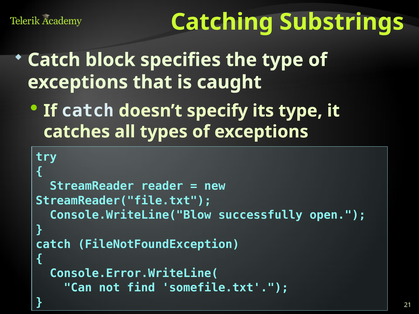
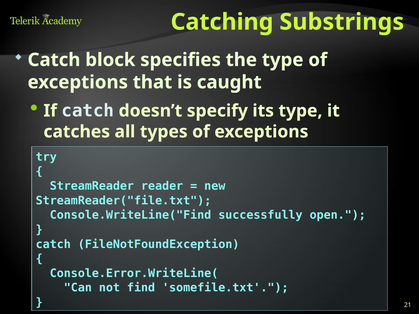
Console.WriteLine("Blow: Console.WriteLine("Blow -> Console.WriteLine("Find
